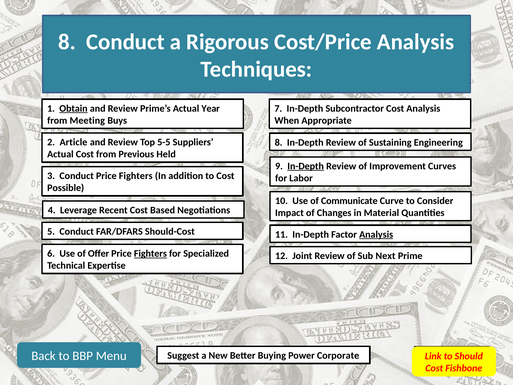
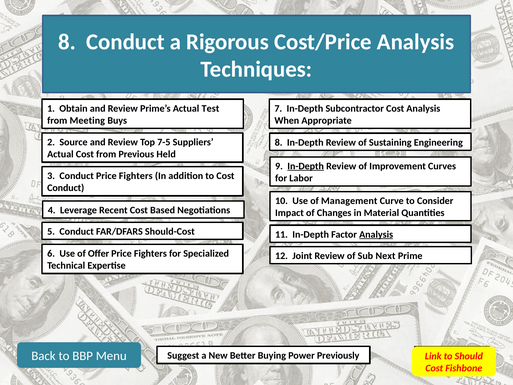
Obtain underline: present -> none
Year: Year -> Test
Article: Article -> Source
5-5: 5-5 -> 7-5
Possible at (66, 188): Possible -> Conduct
Communicate: Communicate -> Management
Fighters at (150, 253) underline: present -> none
Corporate: Corporate -> Previously
